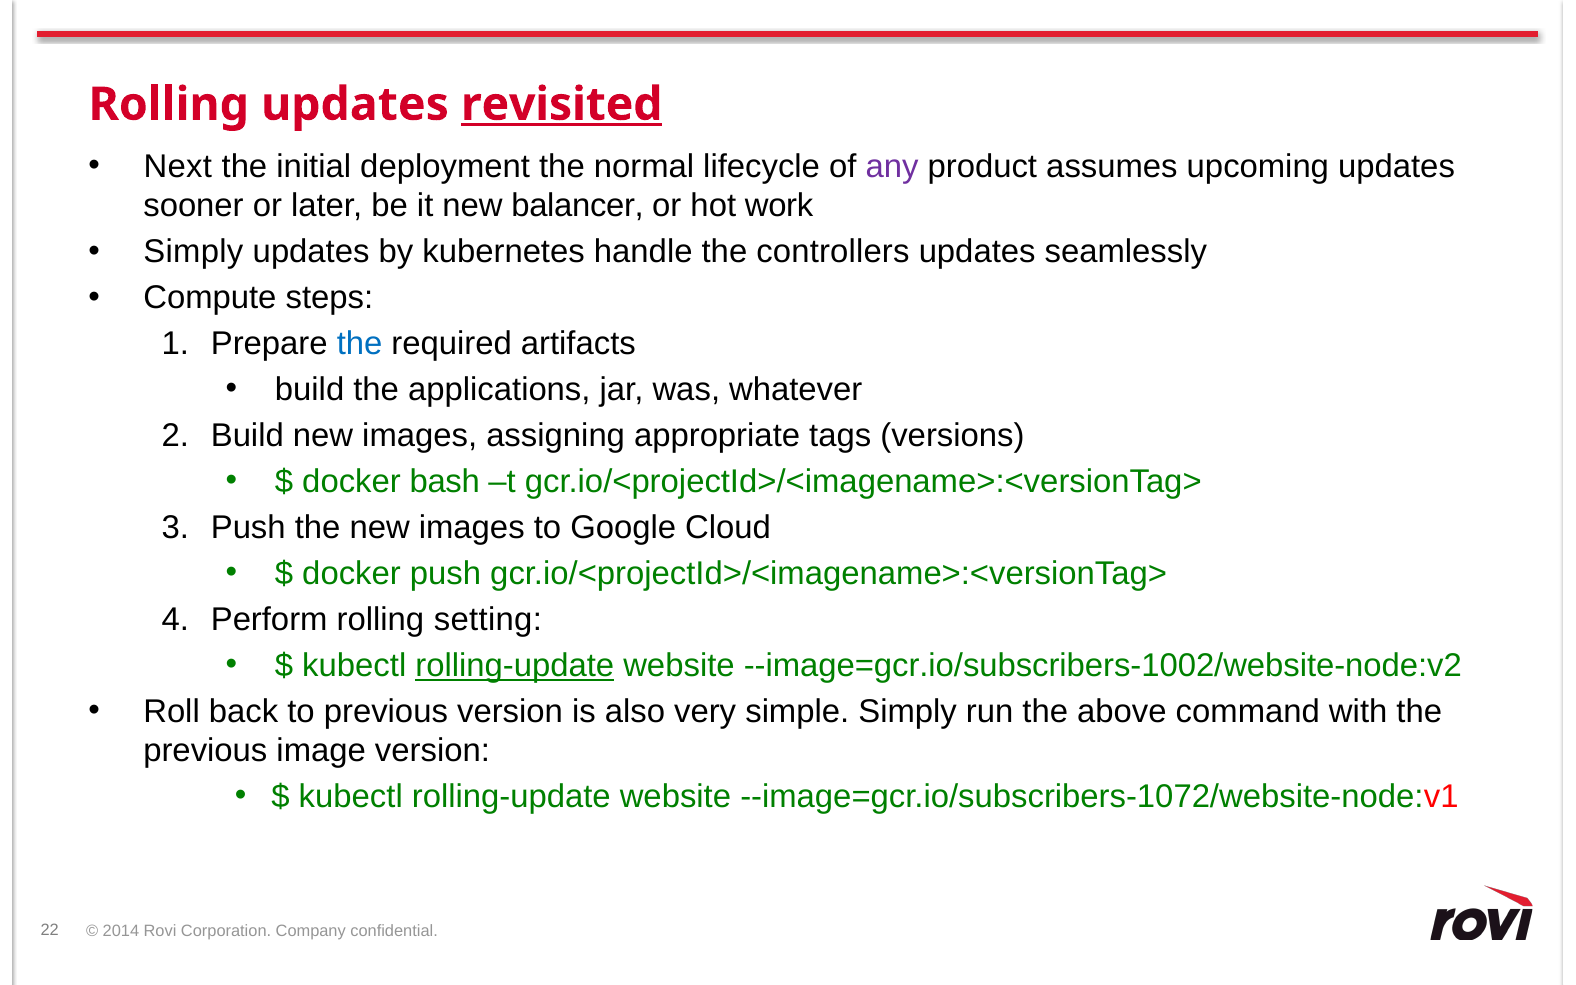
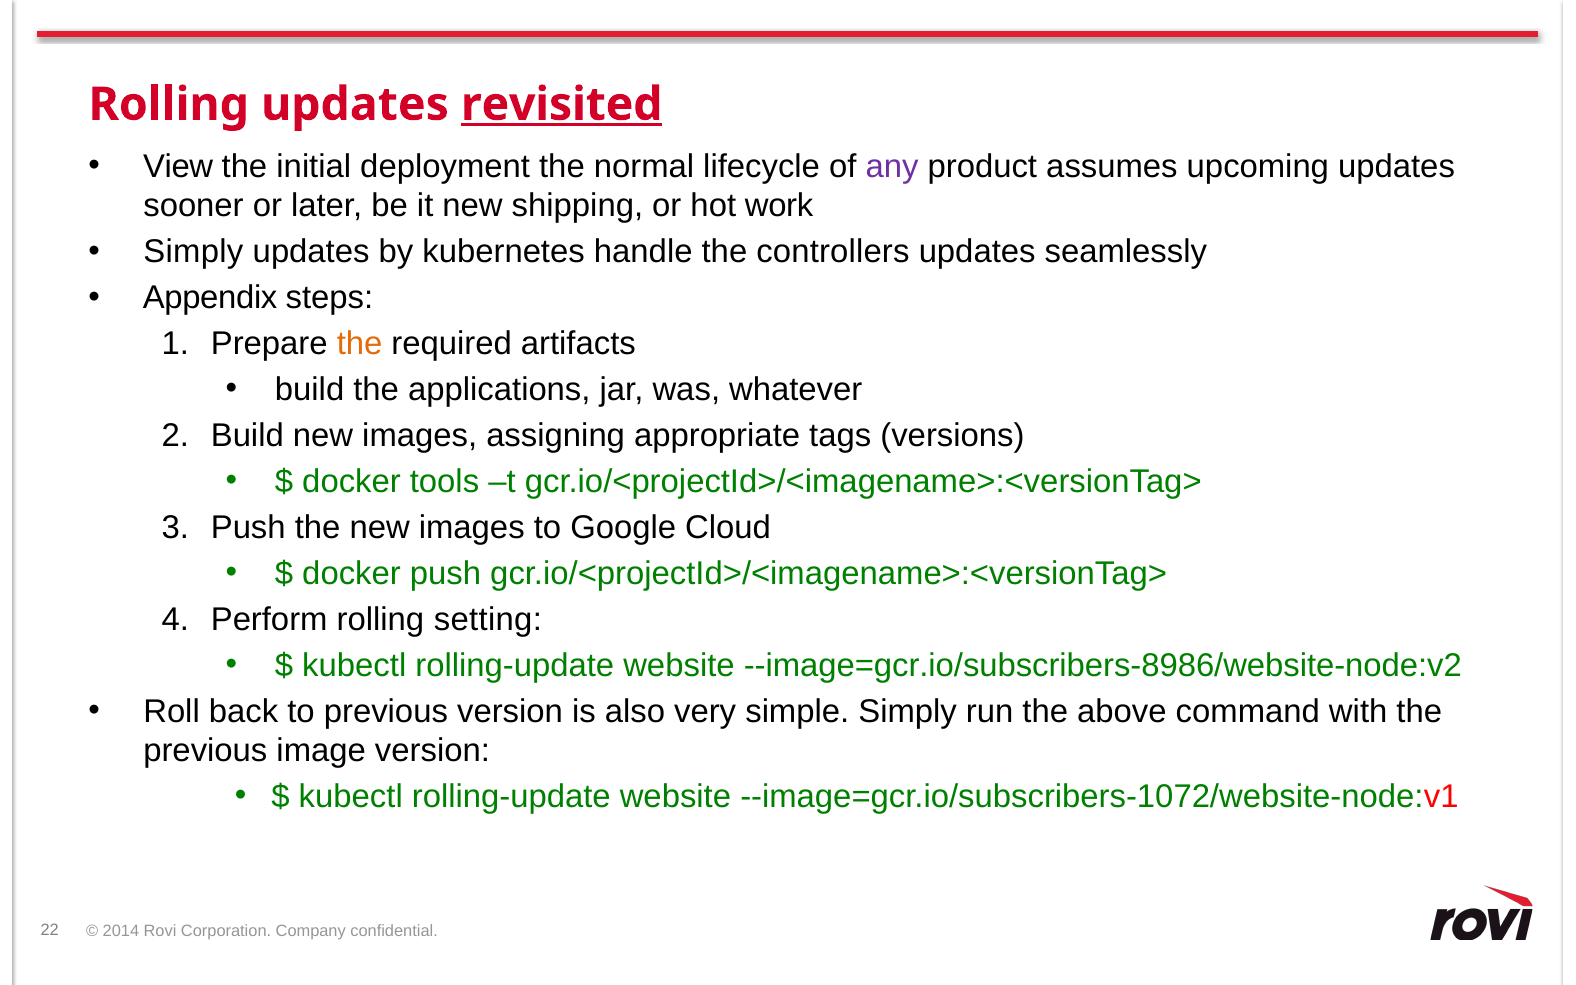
Next: Next -> View
balancer: balancer -> shipping
Compute: Compute -> Appendix
the at (360, 344) colour: blue -> orange
bash: bash -> tools
rolling-update at (515, 666) underline: present -> none
--image=gcr.io/subscribers-1002/website-node:v2: --image=gcr.io/subscribers-1002/website-node:v2 -> --image=gcr.io/subscribers-8986/website-node:v2
